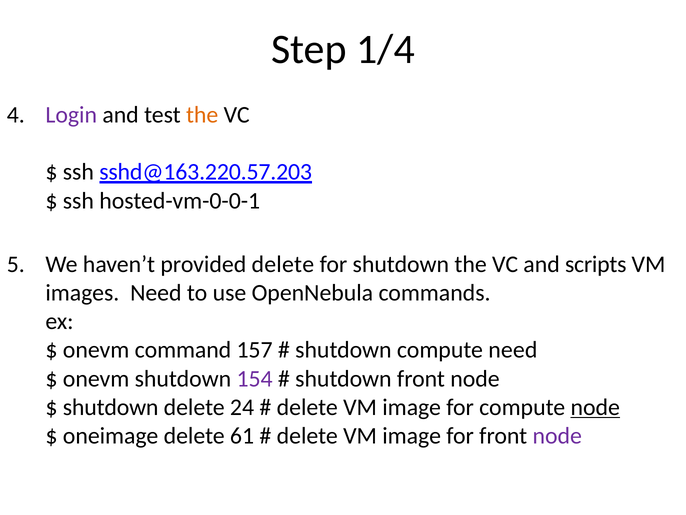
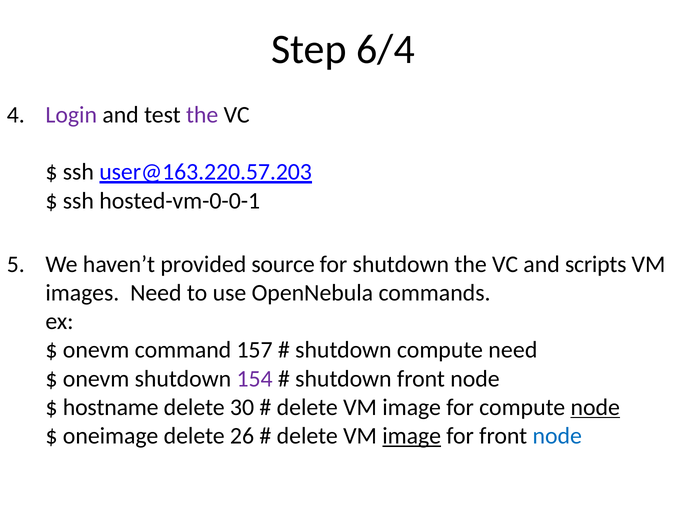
1/4: 1/4 -> 6/4
the at (202, 115) colour: orange -> purple
sshd@163.220.57.203: sshd@163.220.57.203 -> user@163.220.57.203
provided delete: delete -> source
shutdown at (111, 407): shutdown -> hostname
24: 24 -> 30
61: 61 -> 26
image at (412, 435) underline: none -> present
node at (557, 435) colour: purple -> blue
